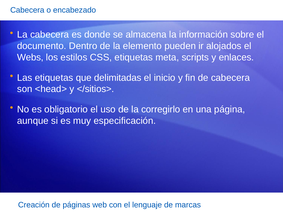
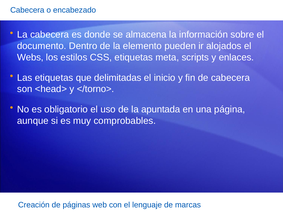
</sitios>: </sitios> -> </torno>
corregirlo: corregirlo -> apuntada
especificación: especificación -> comprobables
